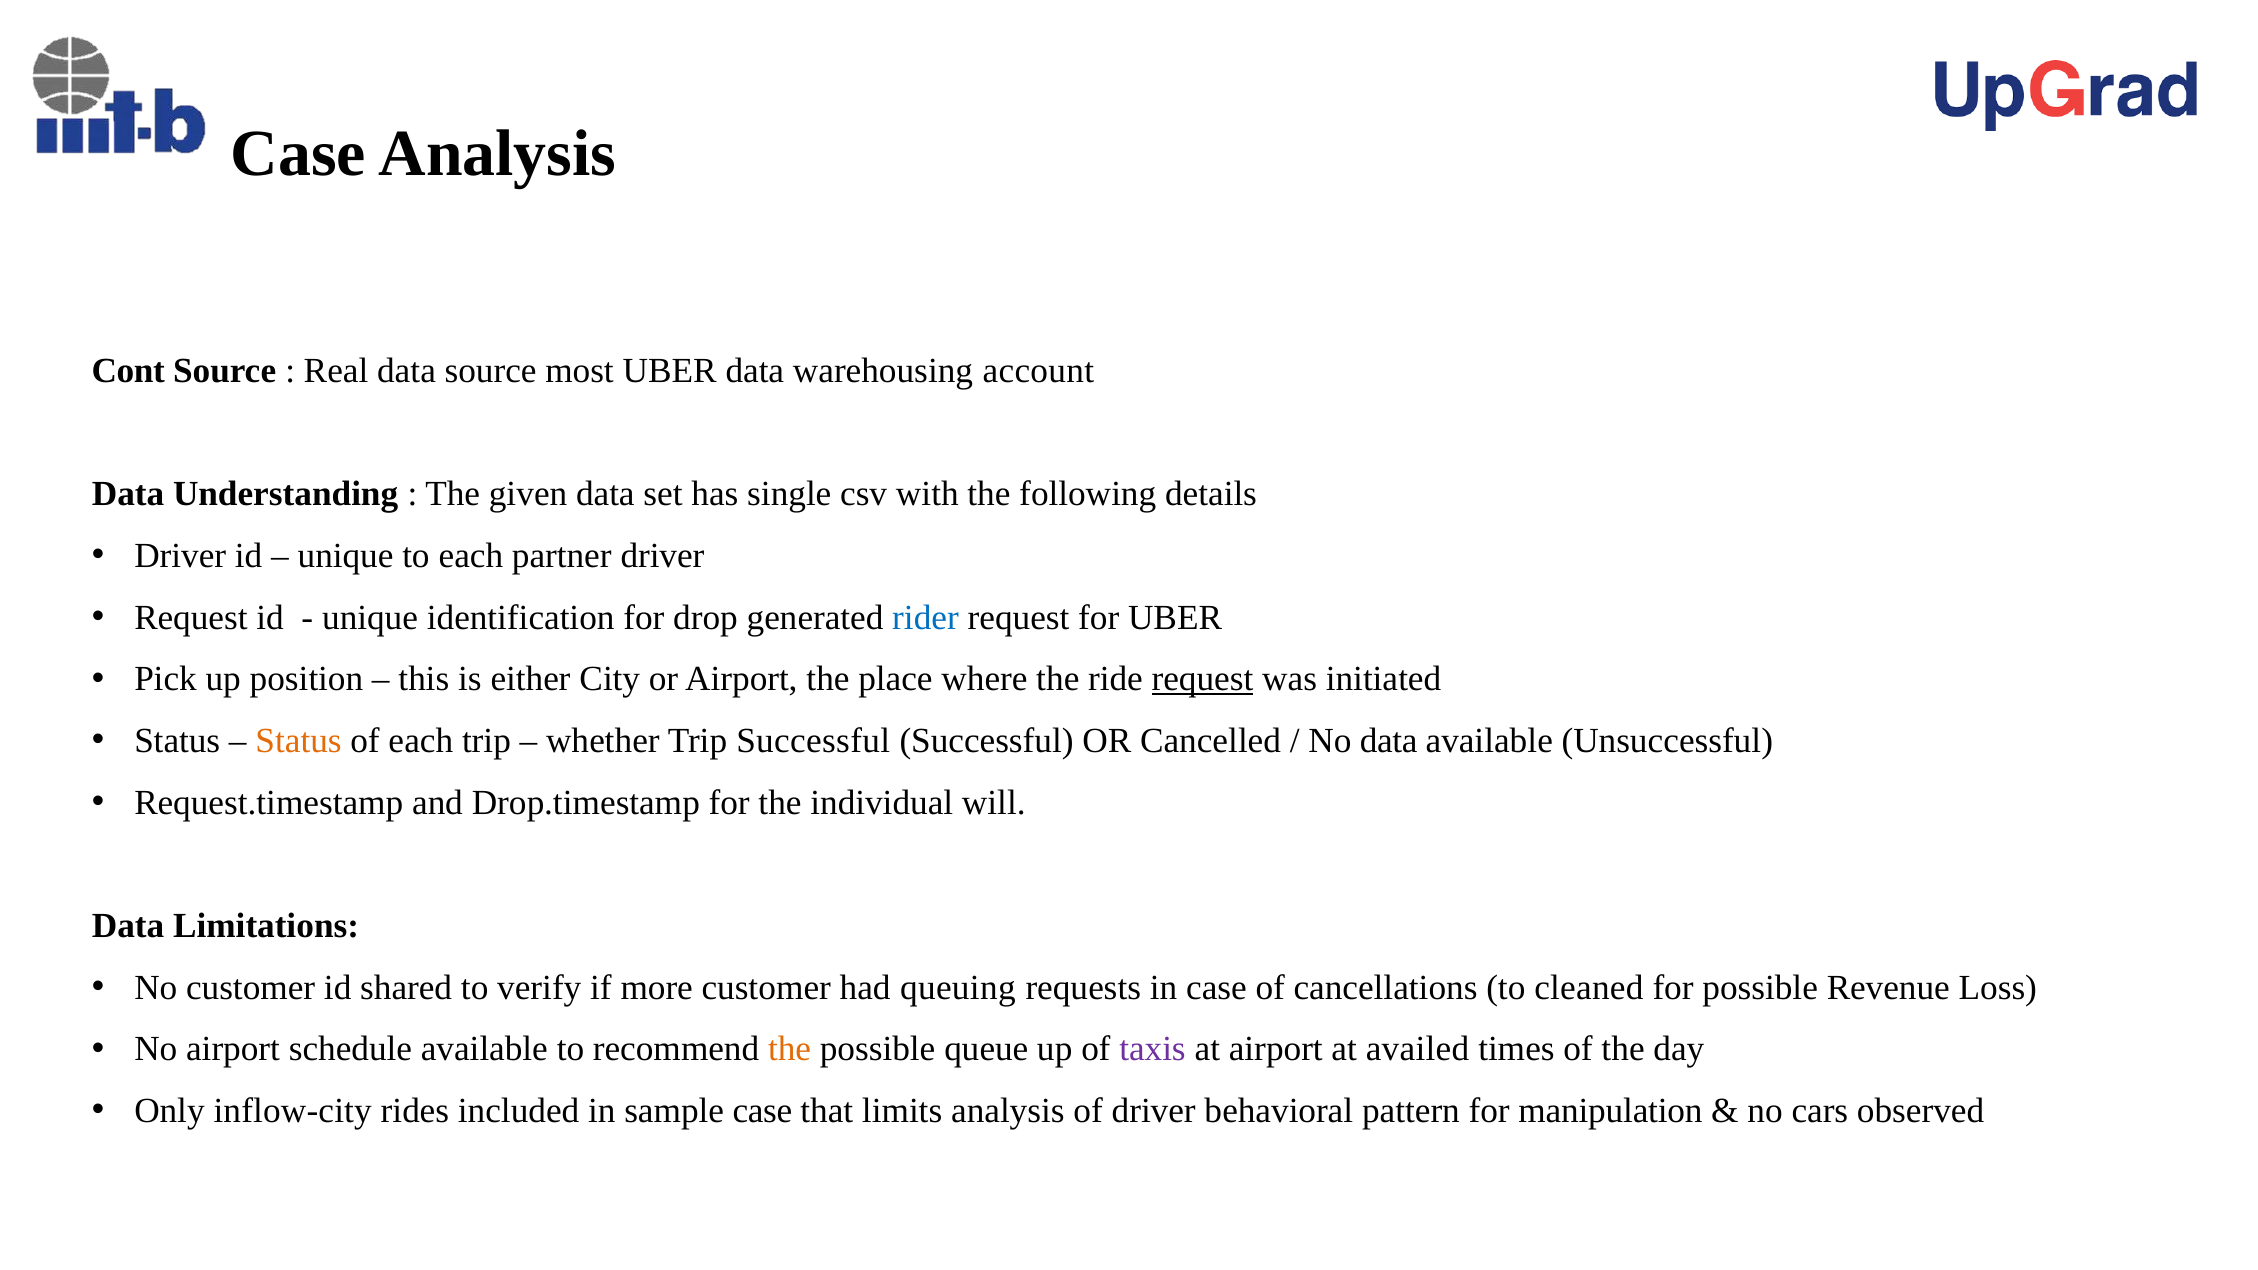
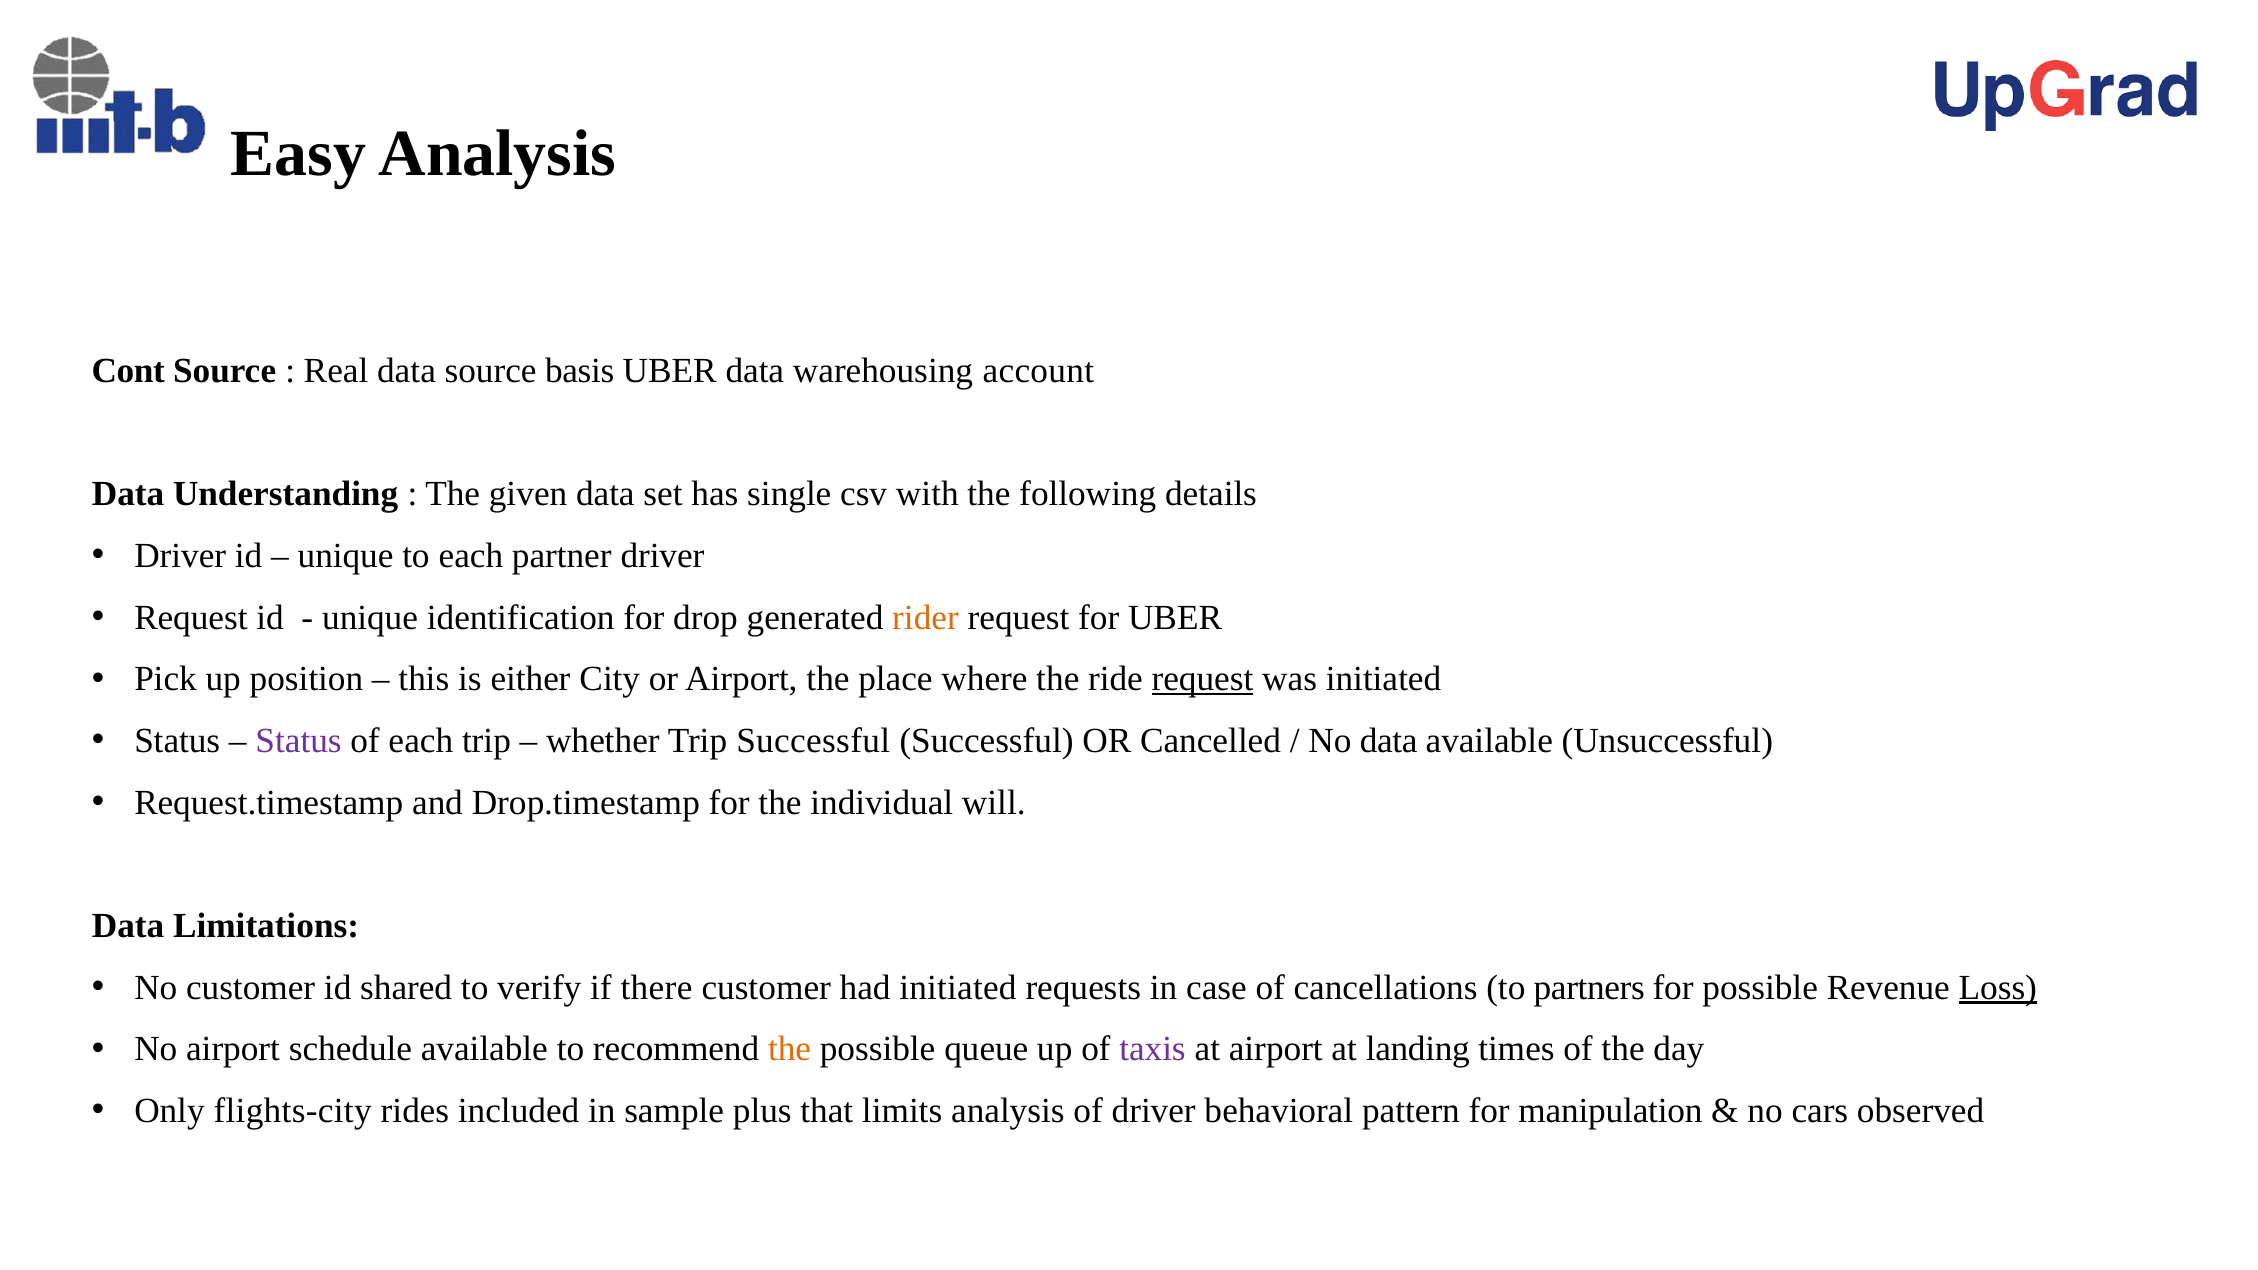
Case at (299, 153): Case -> Easy
most: most -> basis
rider colour: blue -> orange
Status at (299, 741) colour: orange -> purple
more: more -> there
had queuing: queuing -> initiated
cleaned: cleaned -> partners
Loss underline: none -> present
availed: availed -> landing
inflow-city: inflow-city -> flights-city
sample case: case -> plus
